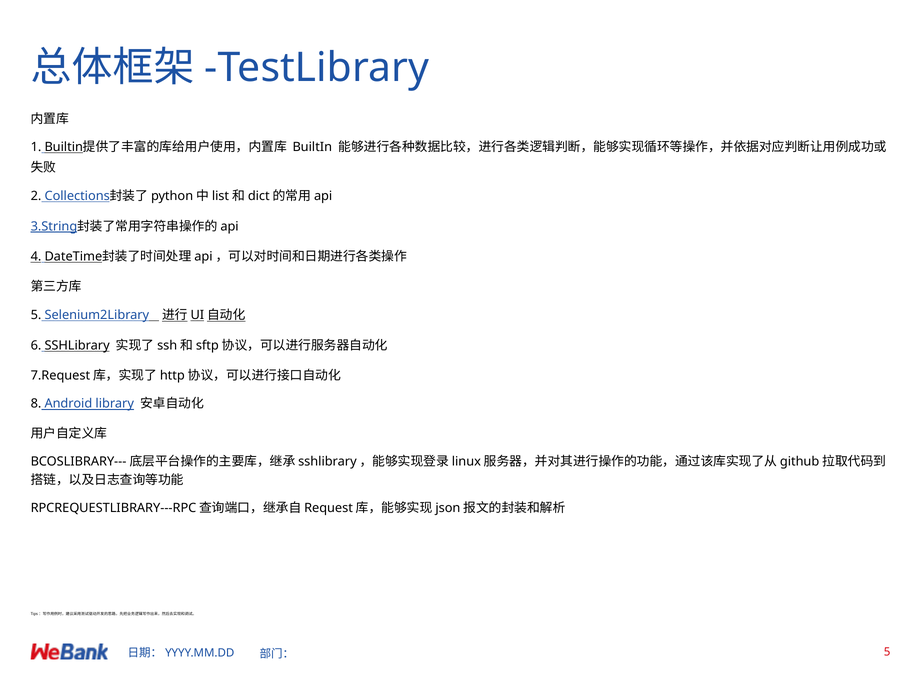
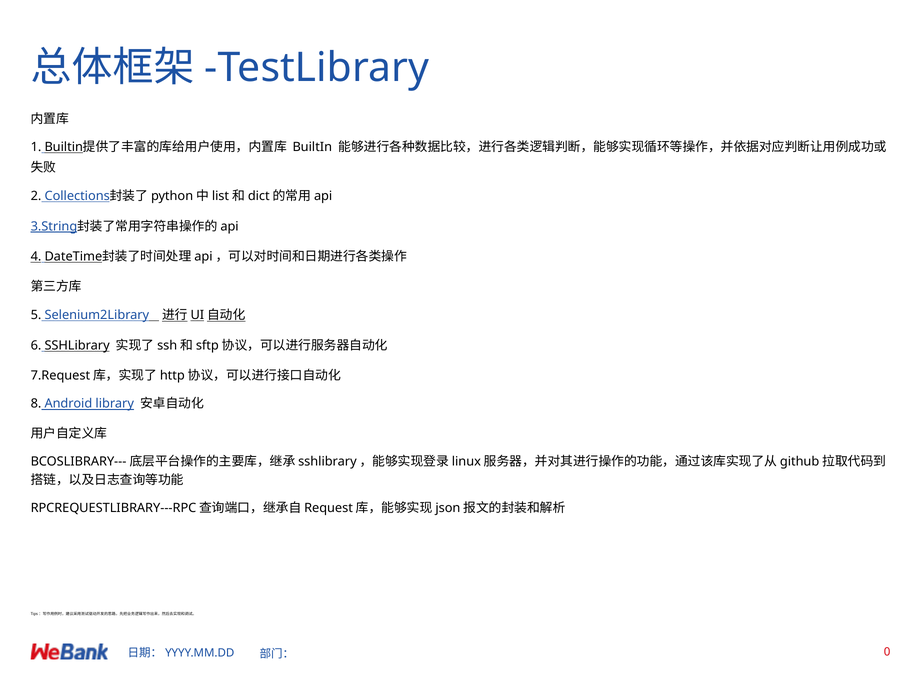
5 at (887, 653): 5 -> 0
